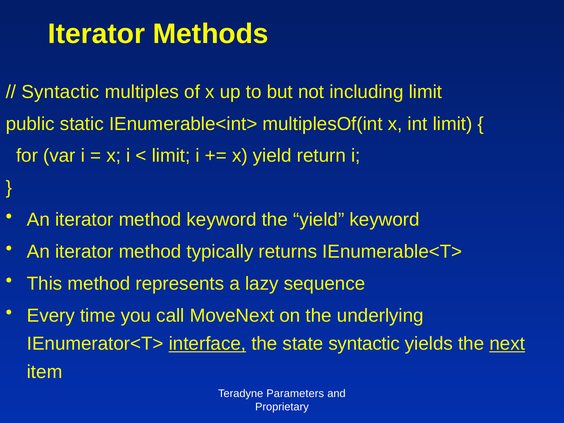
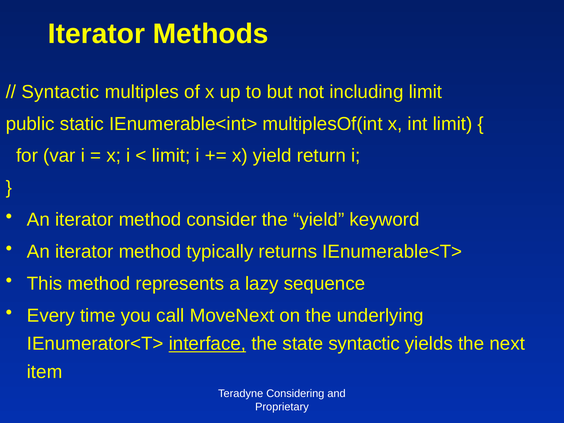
method keyword: keyword -> consider
next underline: present -> none
Parameters: Parameters -> Considering
